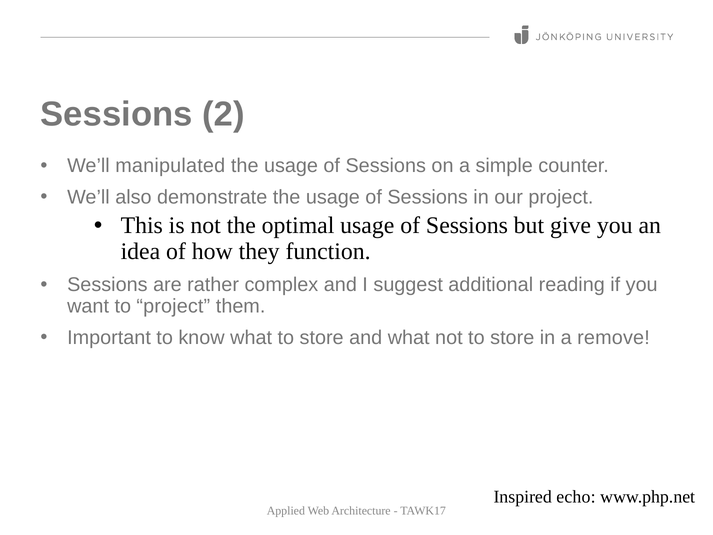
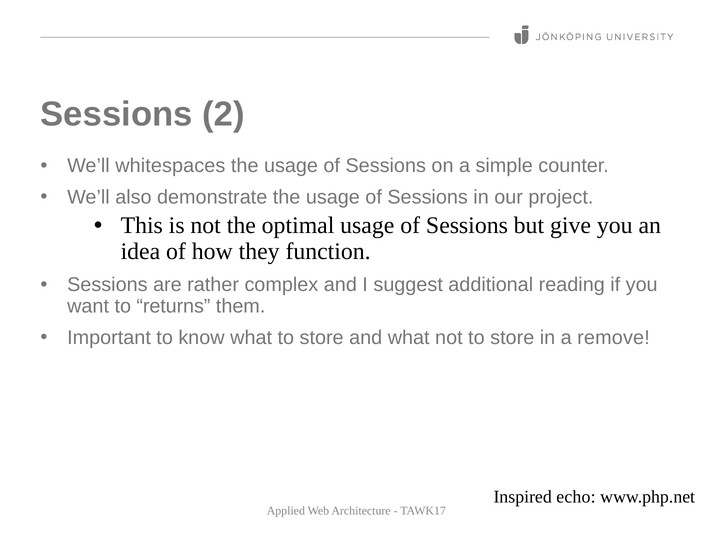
manipulated: manipulated -> whitespaces
to project: project -> returns
